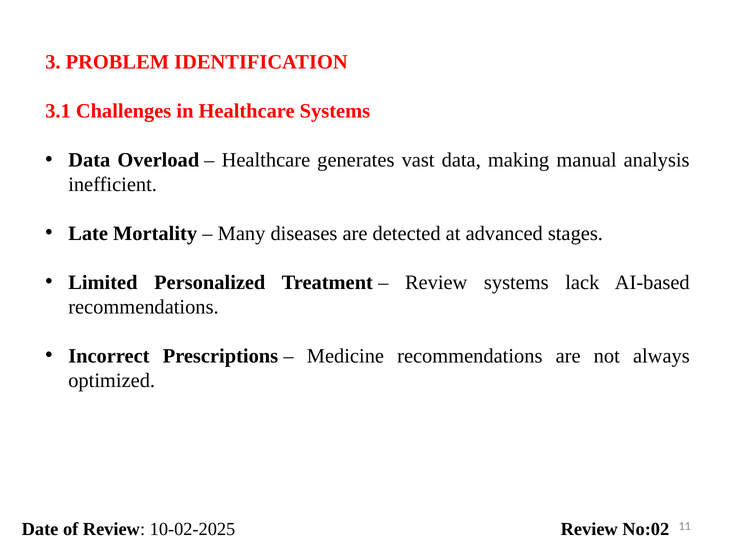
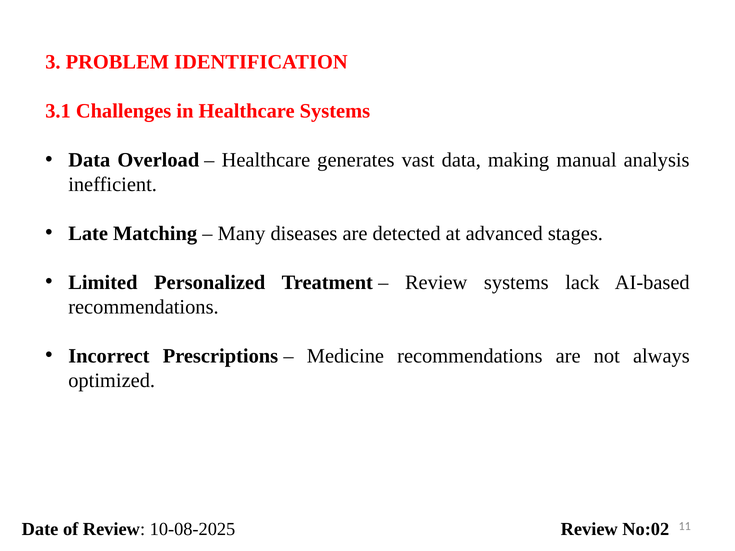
Mortality: Mortality -> Matching
10-02-2025: 10-02-2025 -> 10-08-2025
